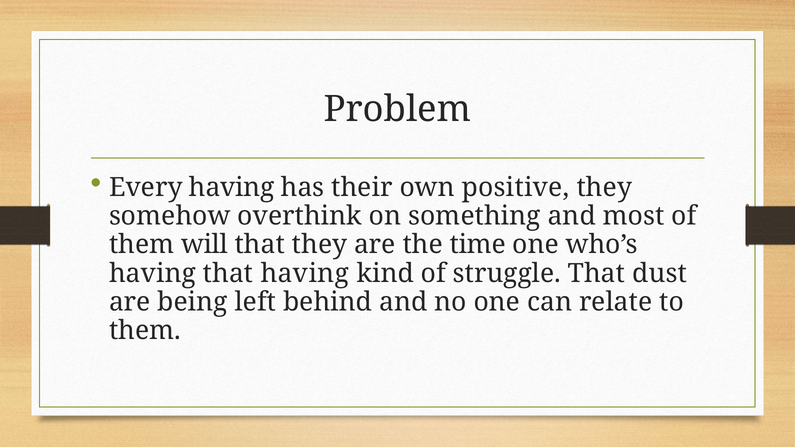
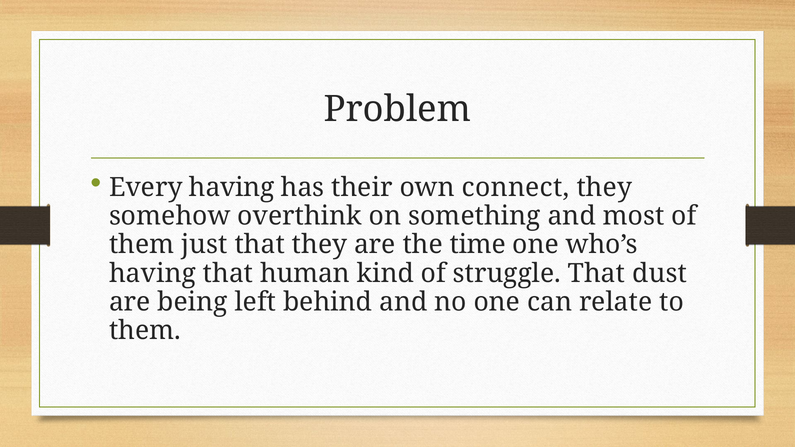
positive: positive -> connect
will: will -> just
that having: having -> human
